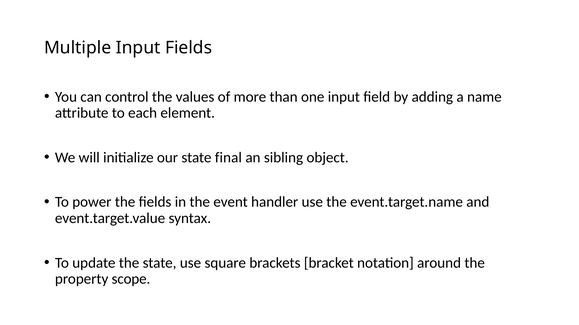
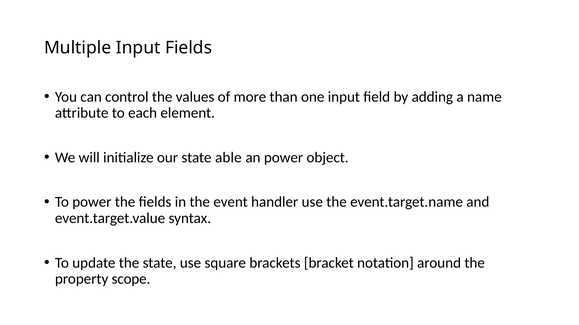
final: final -> able
an sibling: sibling -> power
